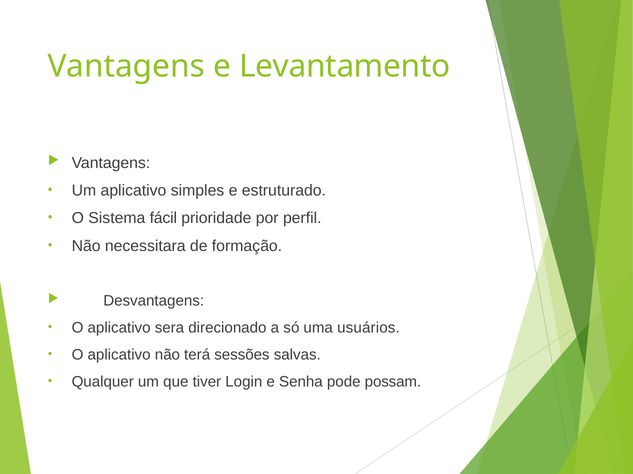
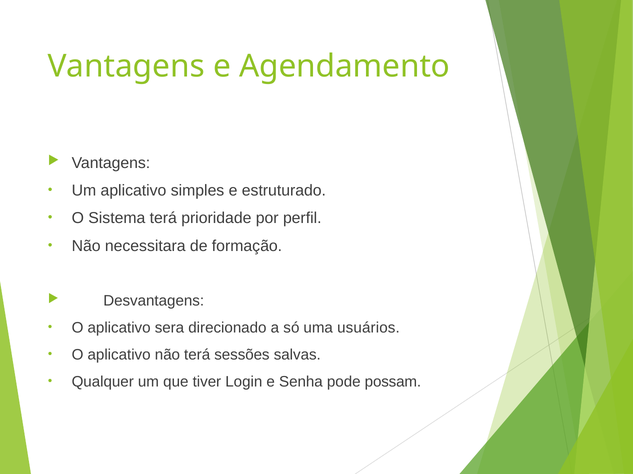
Levantamento: Levantamento -> Agendamento
Sistema fácil: fácil -> terá
